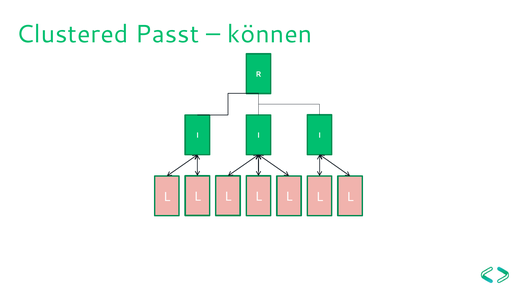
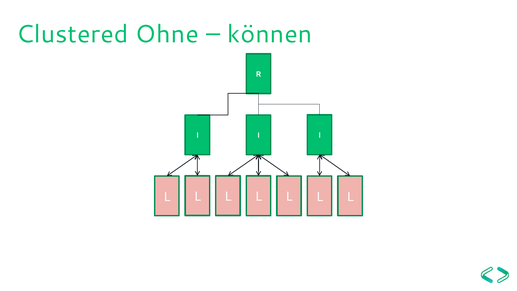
Passt: Passt -> Ohne
